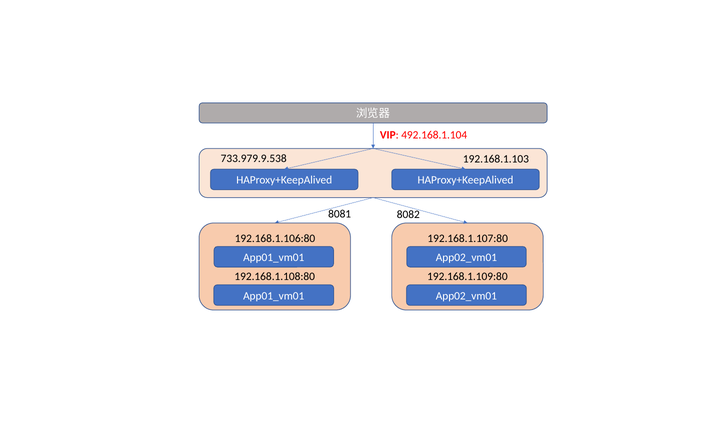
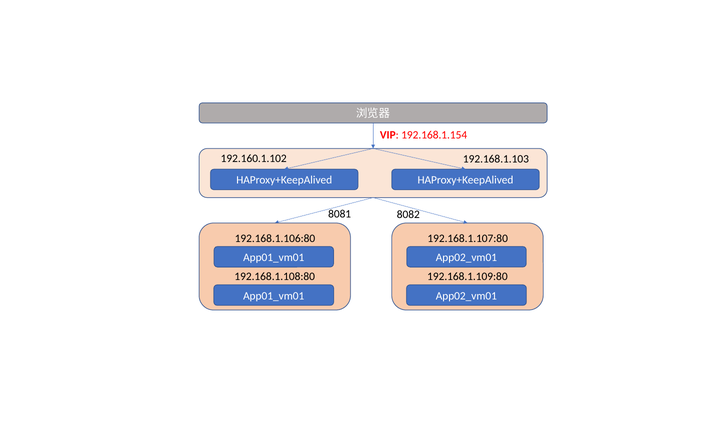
492.168.1.104: 492.168.1.104 -> 192.168.1.154
733.979.9.538: 733.979.9.538 -> 192.160.1.102
